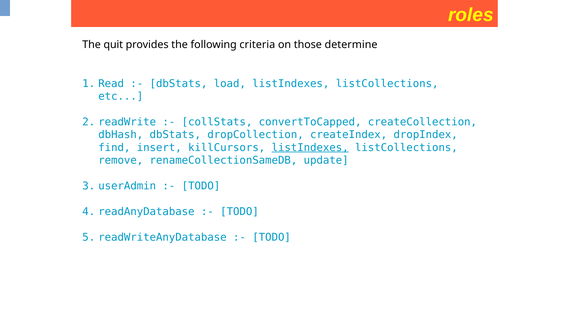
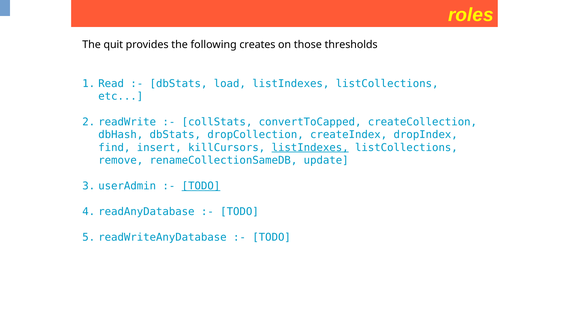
criteria: criteria -> creates
determine: determine -> thresholds
TODO at (201, 186) underline: none -> present
